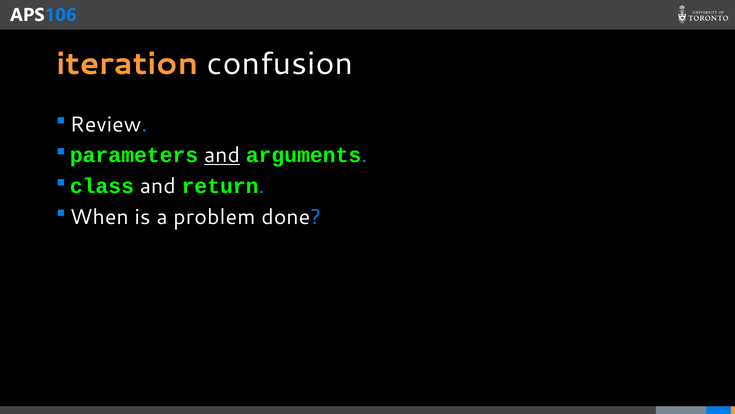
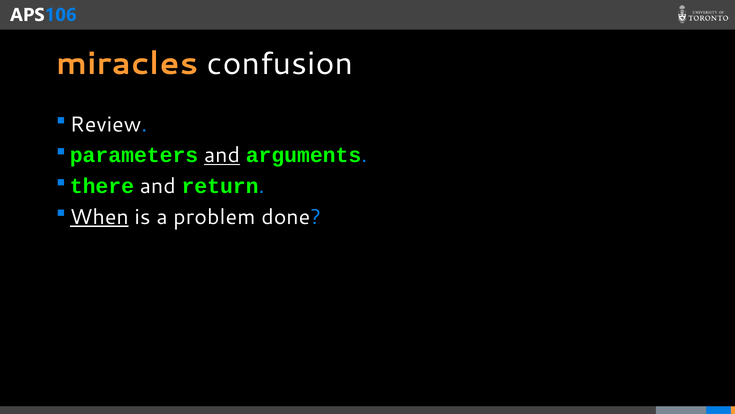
iteration: iteration -> miracles
class: class -> there
When underline: none -> present
